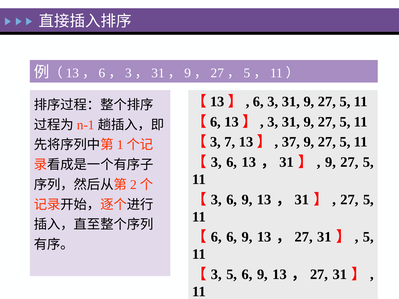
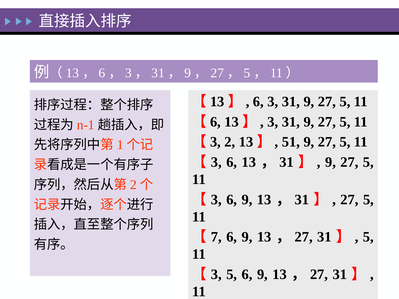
7: 7 -> 2
37: 37 -> 51
6 at (216, 237): 6 -> 7
